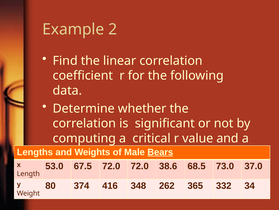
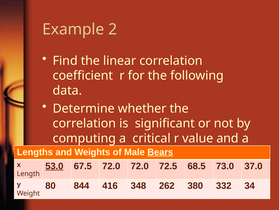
53.0 underline: none -> present
38.6: 38.6 -> 72.5
374: 374 -> 844
365: 365 -> 380
